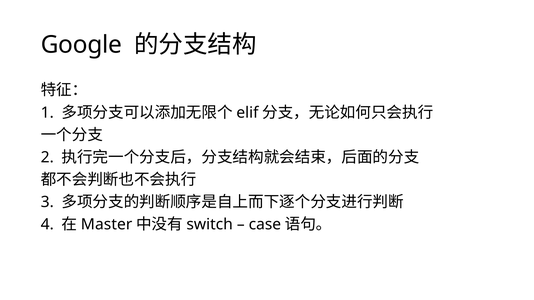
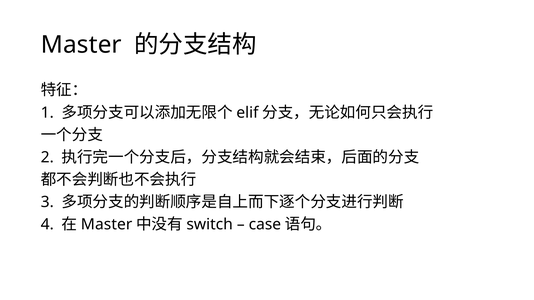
Google at (81, 45): Google -> Master
